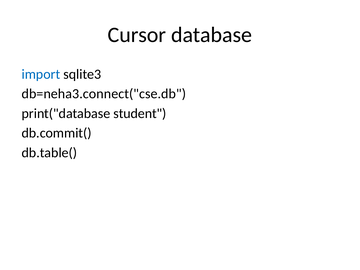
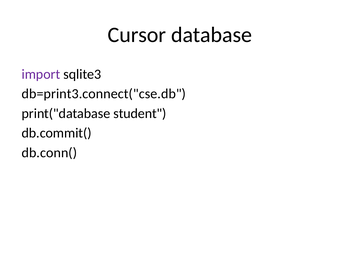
import colour: blue -> purple
db=neha3.connect("cse.db: db=neha3.connect("cse.db -> db=print3.connect("cse.db
db.table(: db.table( -> db.conn(
